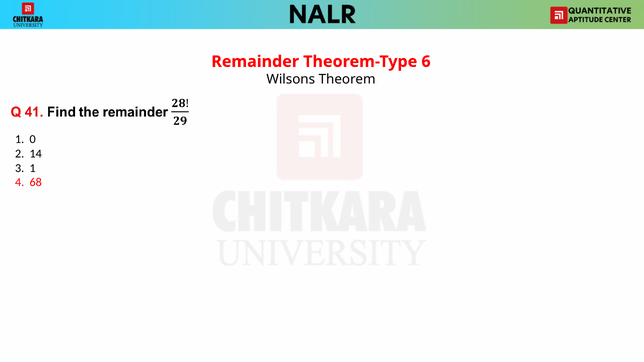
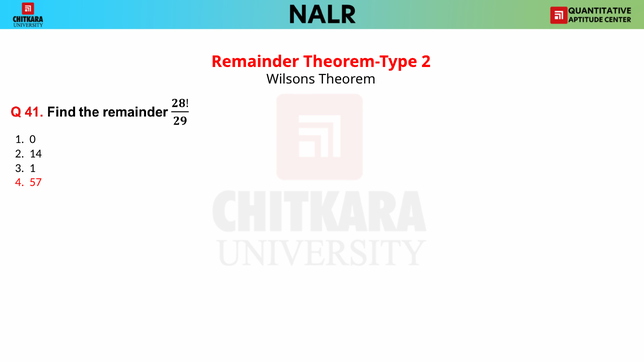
Theorem-Type 6: 6 -> 2
68: 68 -> 57
